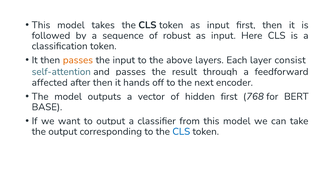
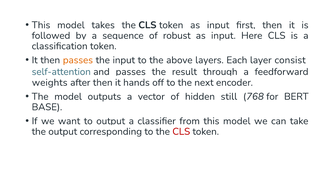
affected: affected -> weights
hidden first: first -> still
CLS at (181, 131) colour: blue -> red
